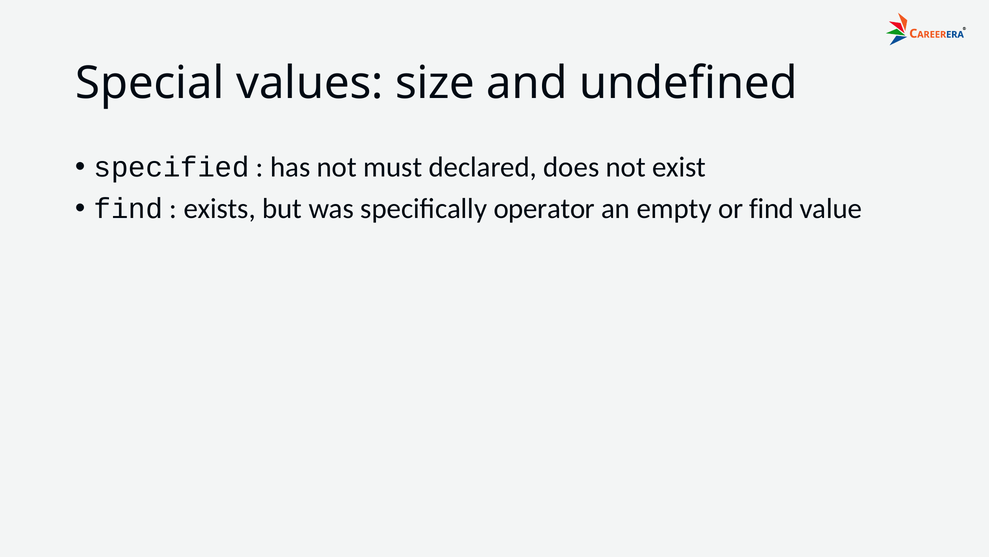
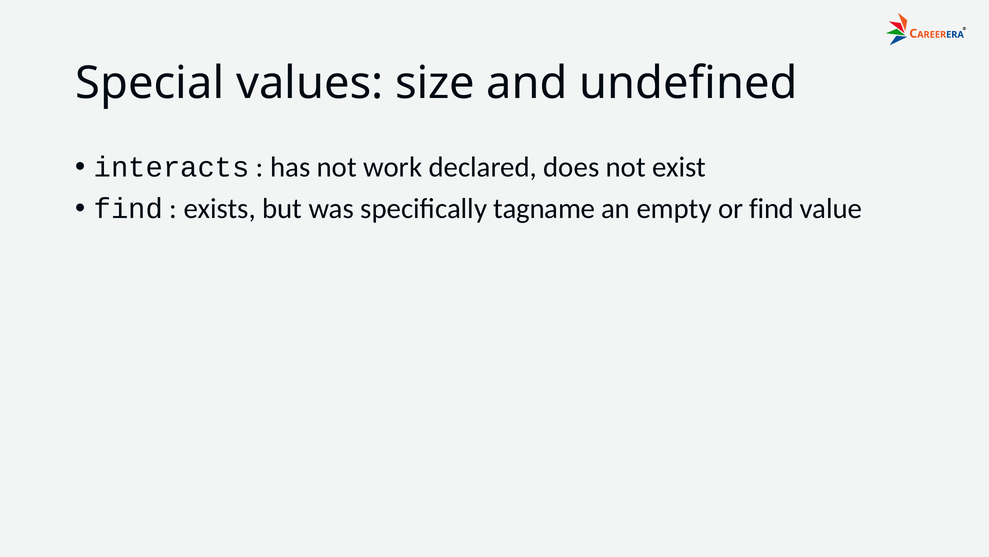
specified: specified -> interacts
must: must -> work
operator: operator -> tagname
